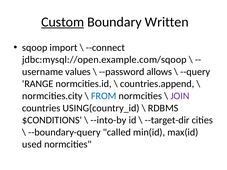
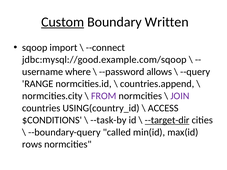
jdbc:mysql://open.example.com/sqoop: jdbc:mysql://open.example.com/sqoop -> jdbc:mysql://good.example.com/sqoop
values: values -> where
FROM colour: blue -> purple
RDBMS: RDBMS -> ACCESS
--into-by: --into-by -> --task-by
--target-dir underline: none -> present
used: used -> rows
